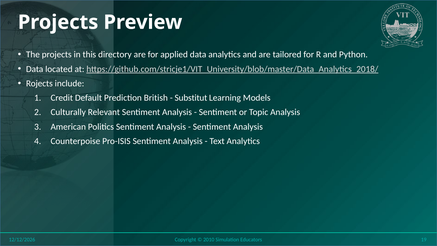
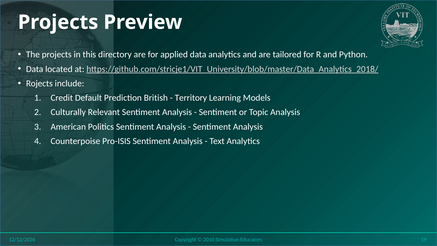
Substitut: Substitut -> Territory
